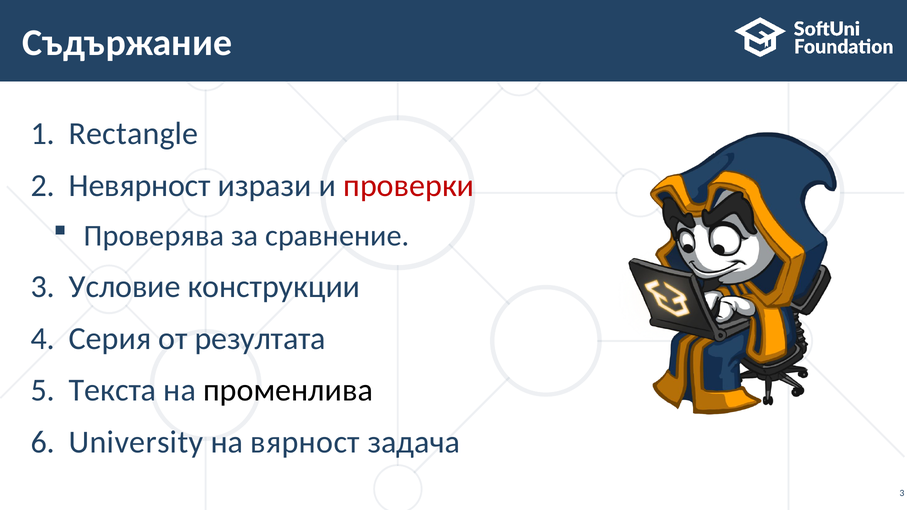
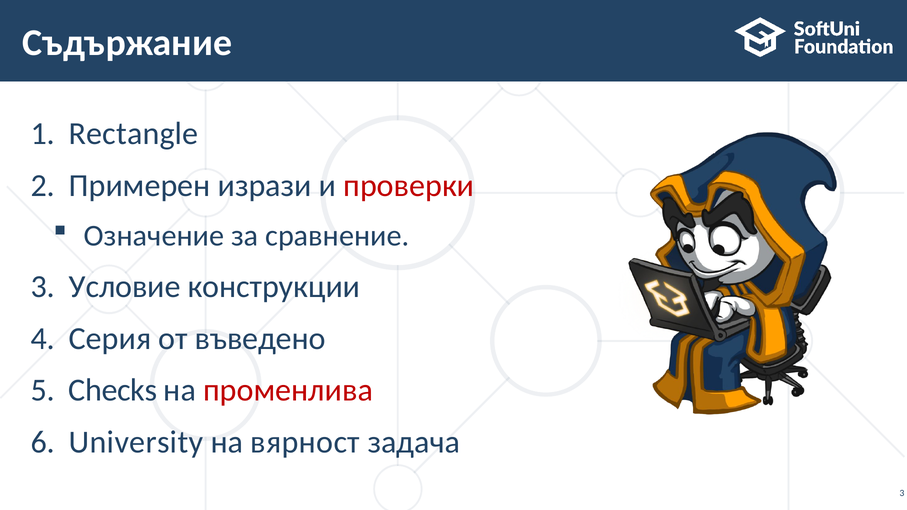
Невярност: Невярност -> Примерен
Проверява: Проверява -> Означение
резултата: резултата -> въведено
Текста: Текста -> Checks
променлива colour: black -> red
